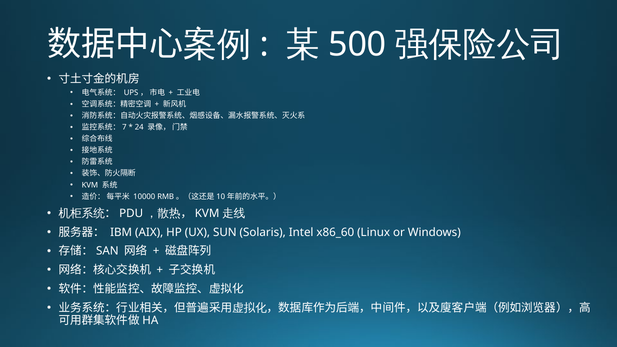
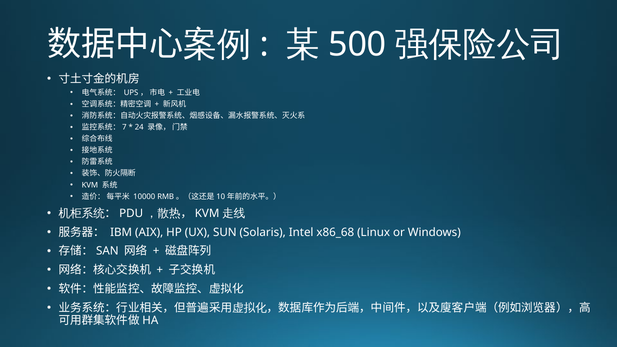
x86_60: x86_60 -> x86_68
